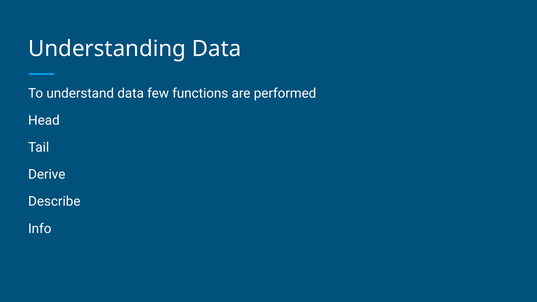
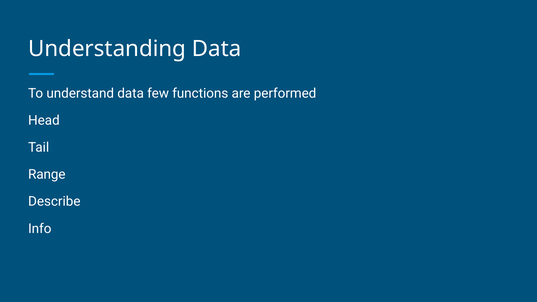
Derive: Derive -> Range
